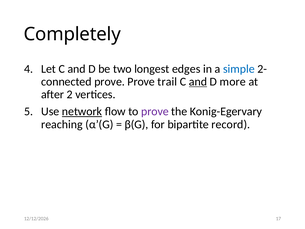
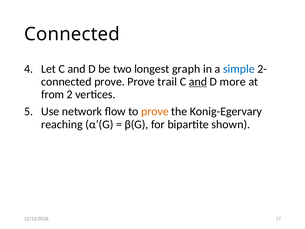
Completely at (72, 34): Completely -> Connected
edges: edges -> graph
after: after -> from
network underline: present -> none
prove at (155, 111) colour: purple -> orange
record: record -> shown
